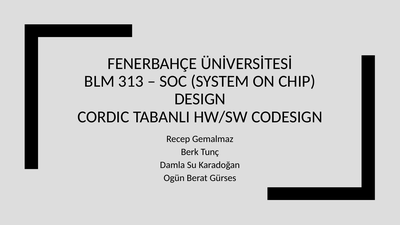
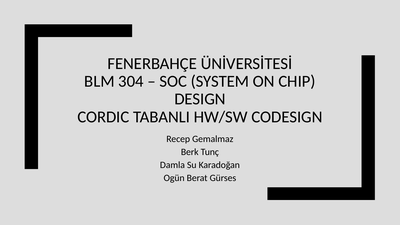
313: 313 -> 304
